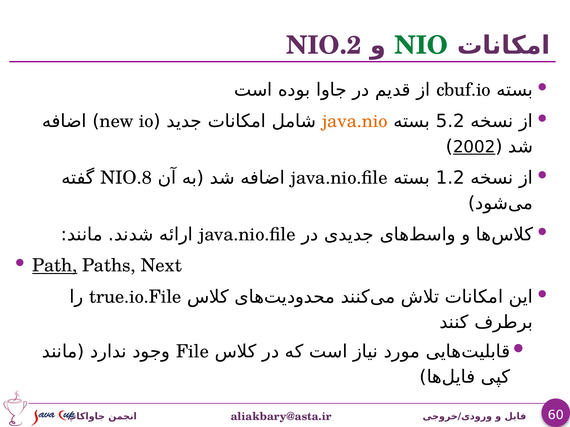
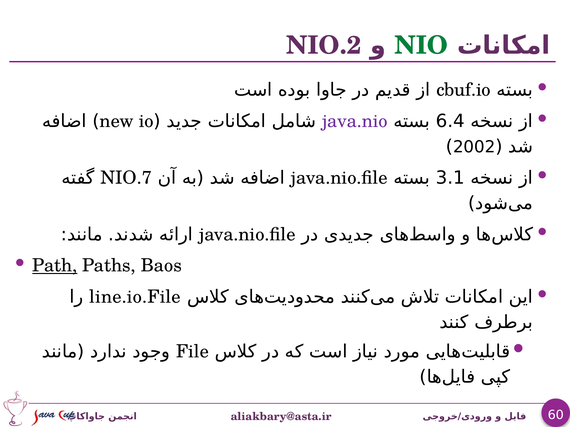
5.2: 5.2 -> 6.4
java.nio colour: orange -> purple
2002 underline: present -> none
1.2: 1.2 -> 3.1
NIO.8: NIO.8 -> NIO.7
Next: Next -> Baos
true.io.File: true.io.File -> line.io.File
